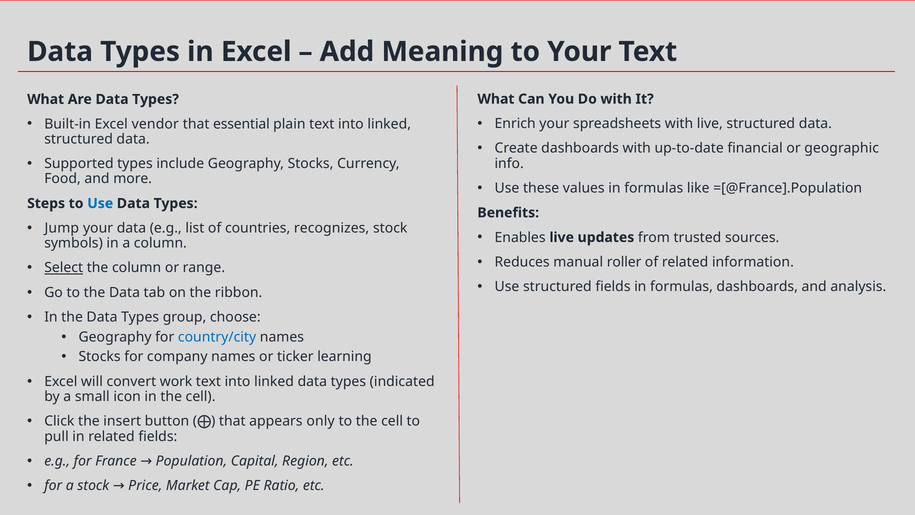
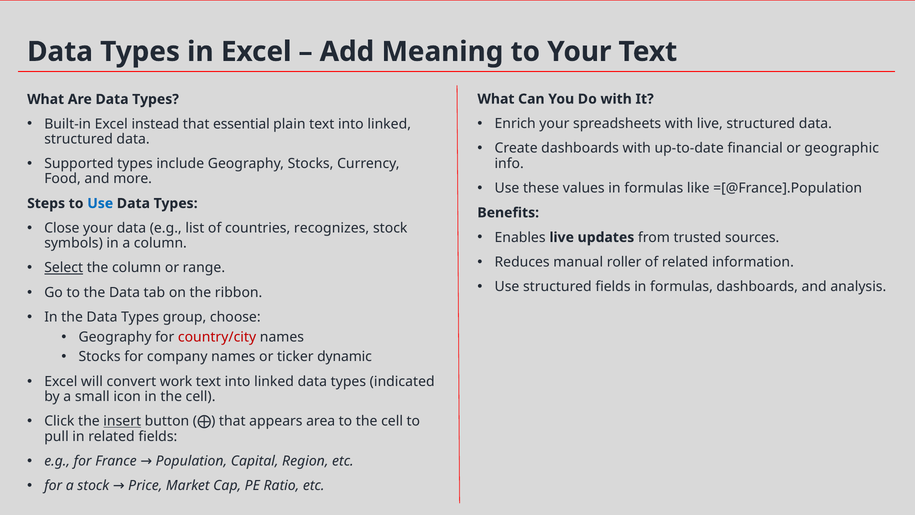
vendor: vendor -> instead
Jump: Jump -> Close
country/city colour: blue -> red
learning: learning -> dynamic
insert underline: none -> present
only: only -> area
